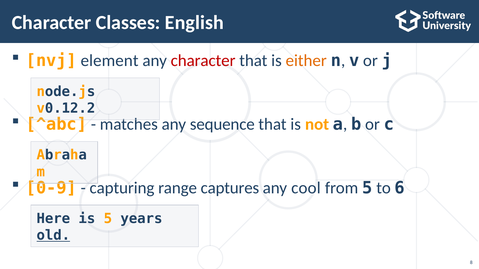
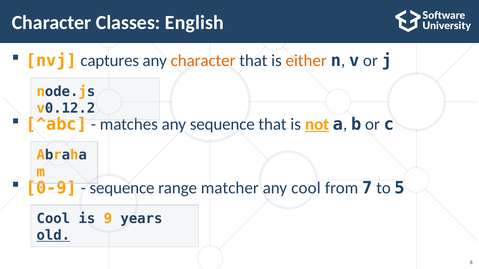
element: element -> captures
character at (203, 61) colour: red -> orange
not underline: none -> present
capturing at (122, 188): capturing -> sequence
captures: captures -> matcher
from 5: 5 -> 7
6: 6 -> 5
Here at (53, 219): Here -> Cool
is 5: 5 -> 9
